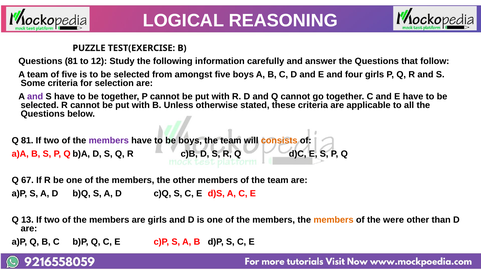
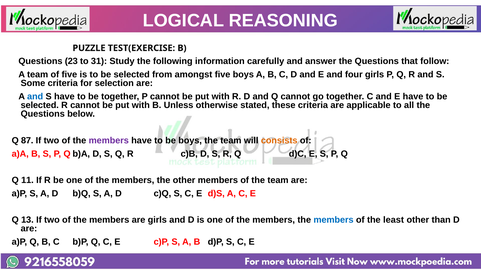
Questions 81: 81 -> 23
12: 12 -> 31
and at (35, 97) colour: purple -> blue
Q 81: 81 -> 87
67: 67 -> 11
members at (334, 220) colour: orange -> blue
were: were -> least
